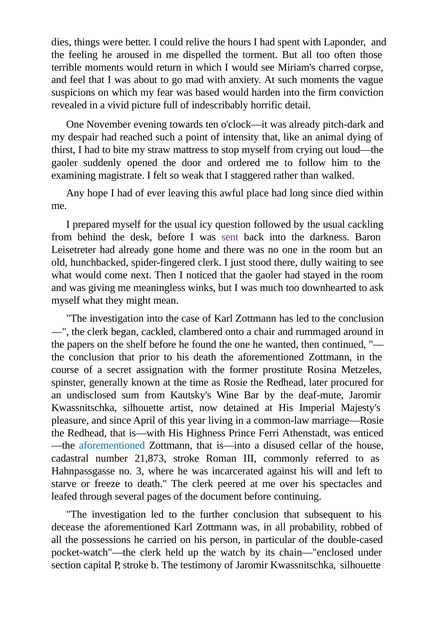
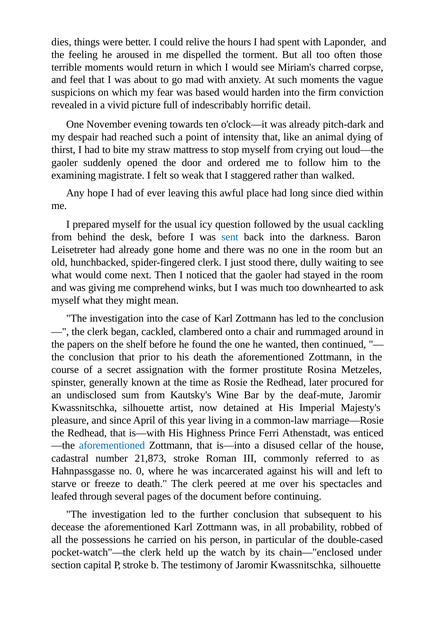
sent colour: purple -> blue
meaningless: meaningless -> comprehend
3: 3 -> 0
